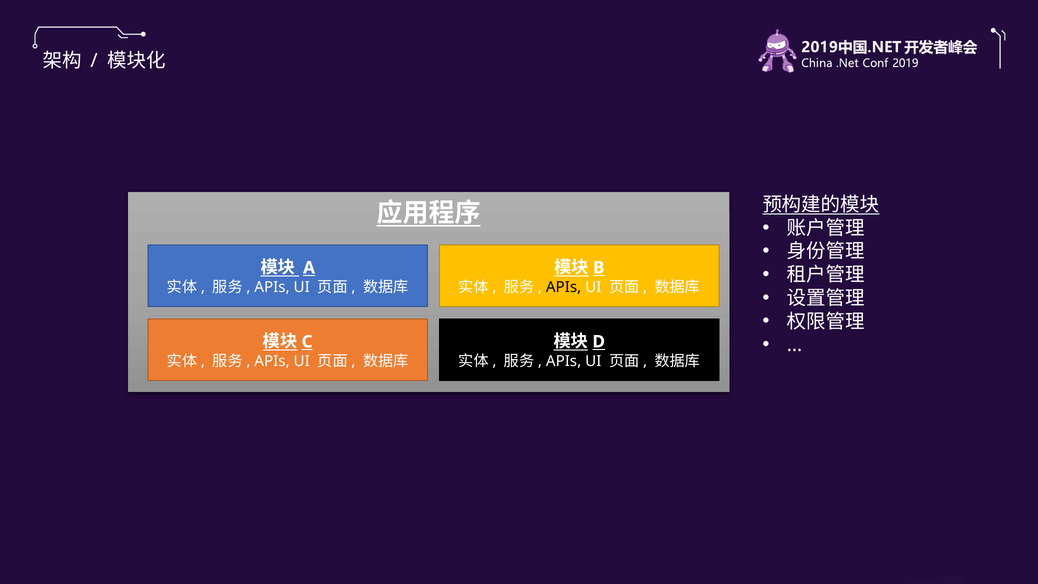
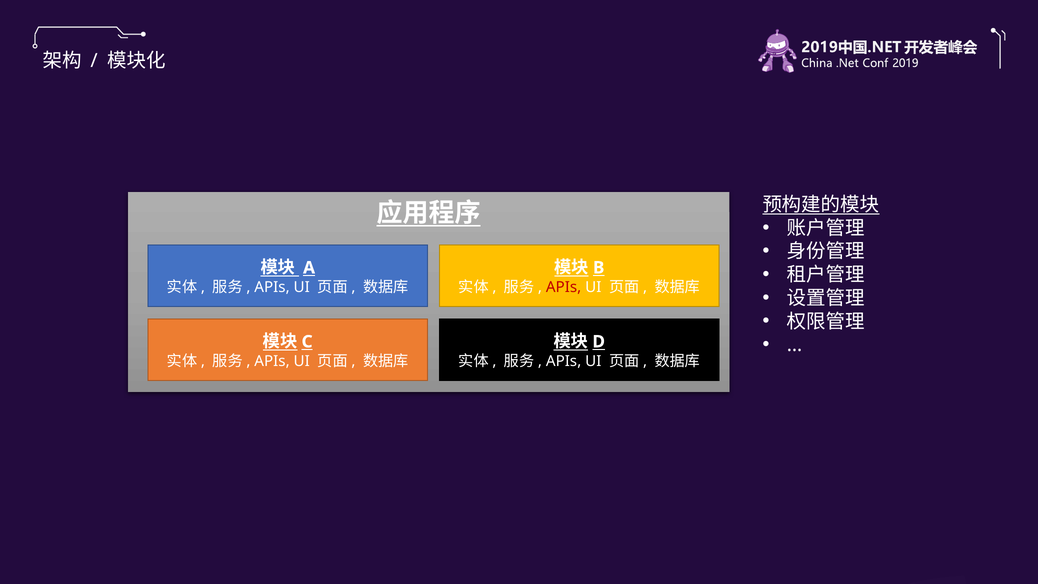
APIs at (564, 287) colour: black -> red
